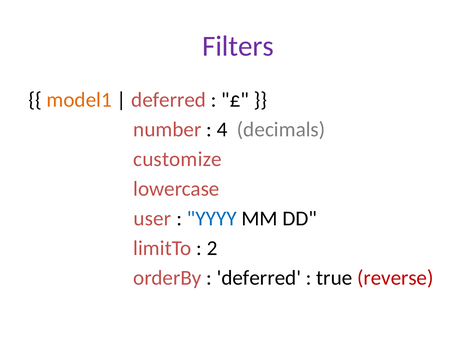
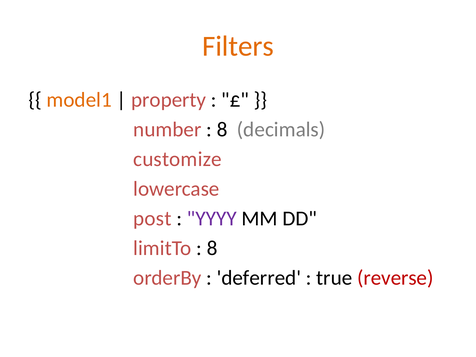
Filters colour: purple -> orange
deferred at (169, 100): deferred -> property
4 at (222, 130): 4 -> 8
user: user -> post
YYYY colour: blue -> purple
2 at (212, 248): 2 -> 8
